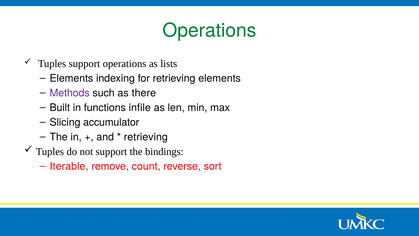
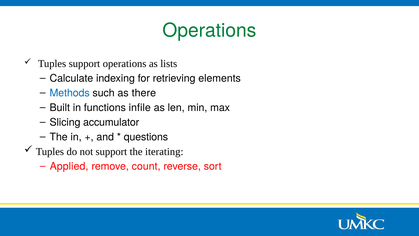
Elements at (71, 78): Elements -> Calculate
Methods colour: purple -> blue
retrieving at (146, 137): retrieving -> questions
bindings: bindings -> iterating
Iterable: Iterable -> Applied
